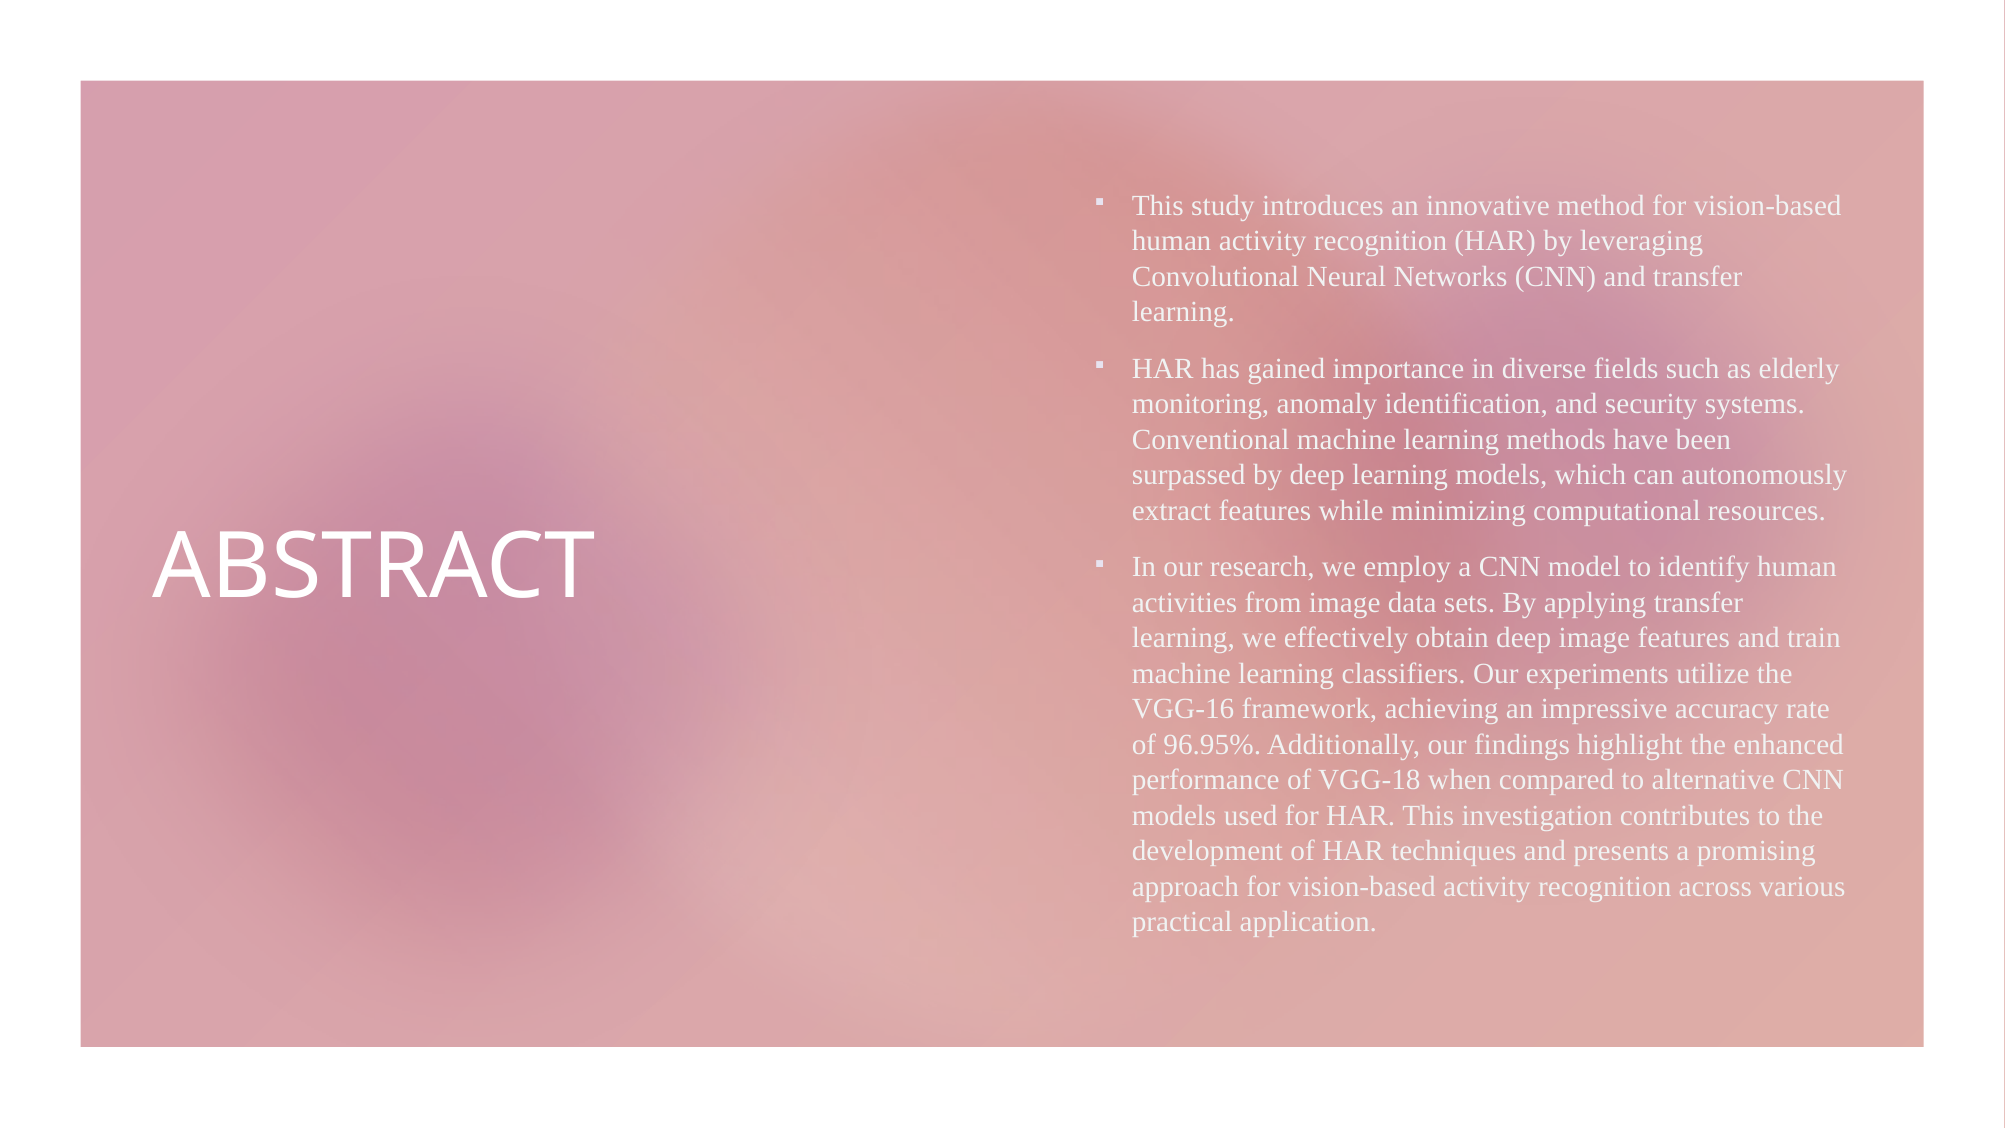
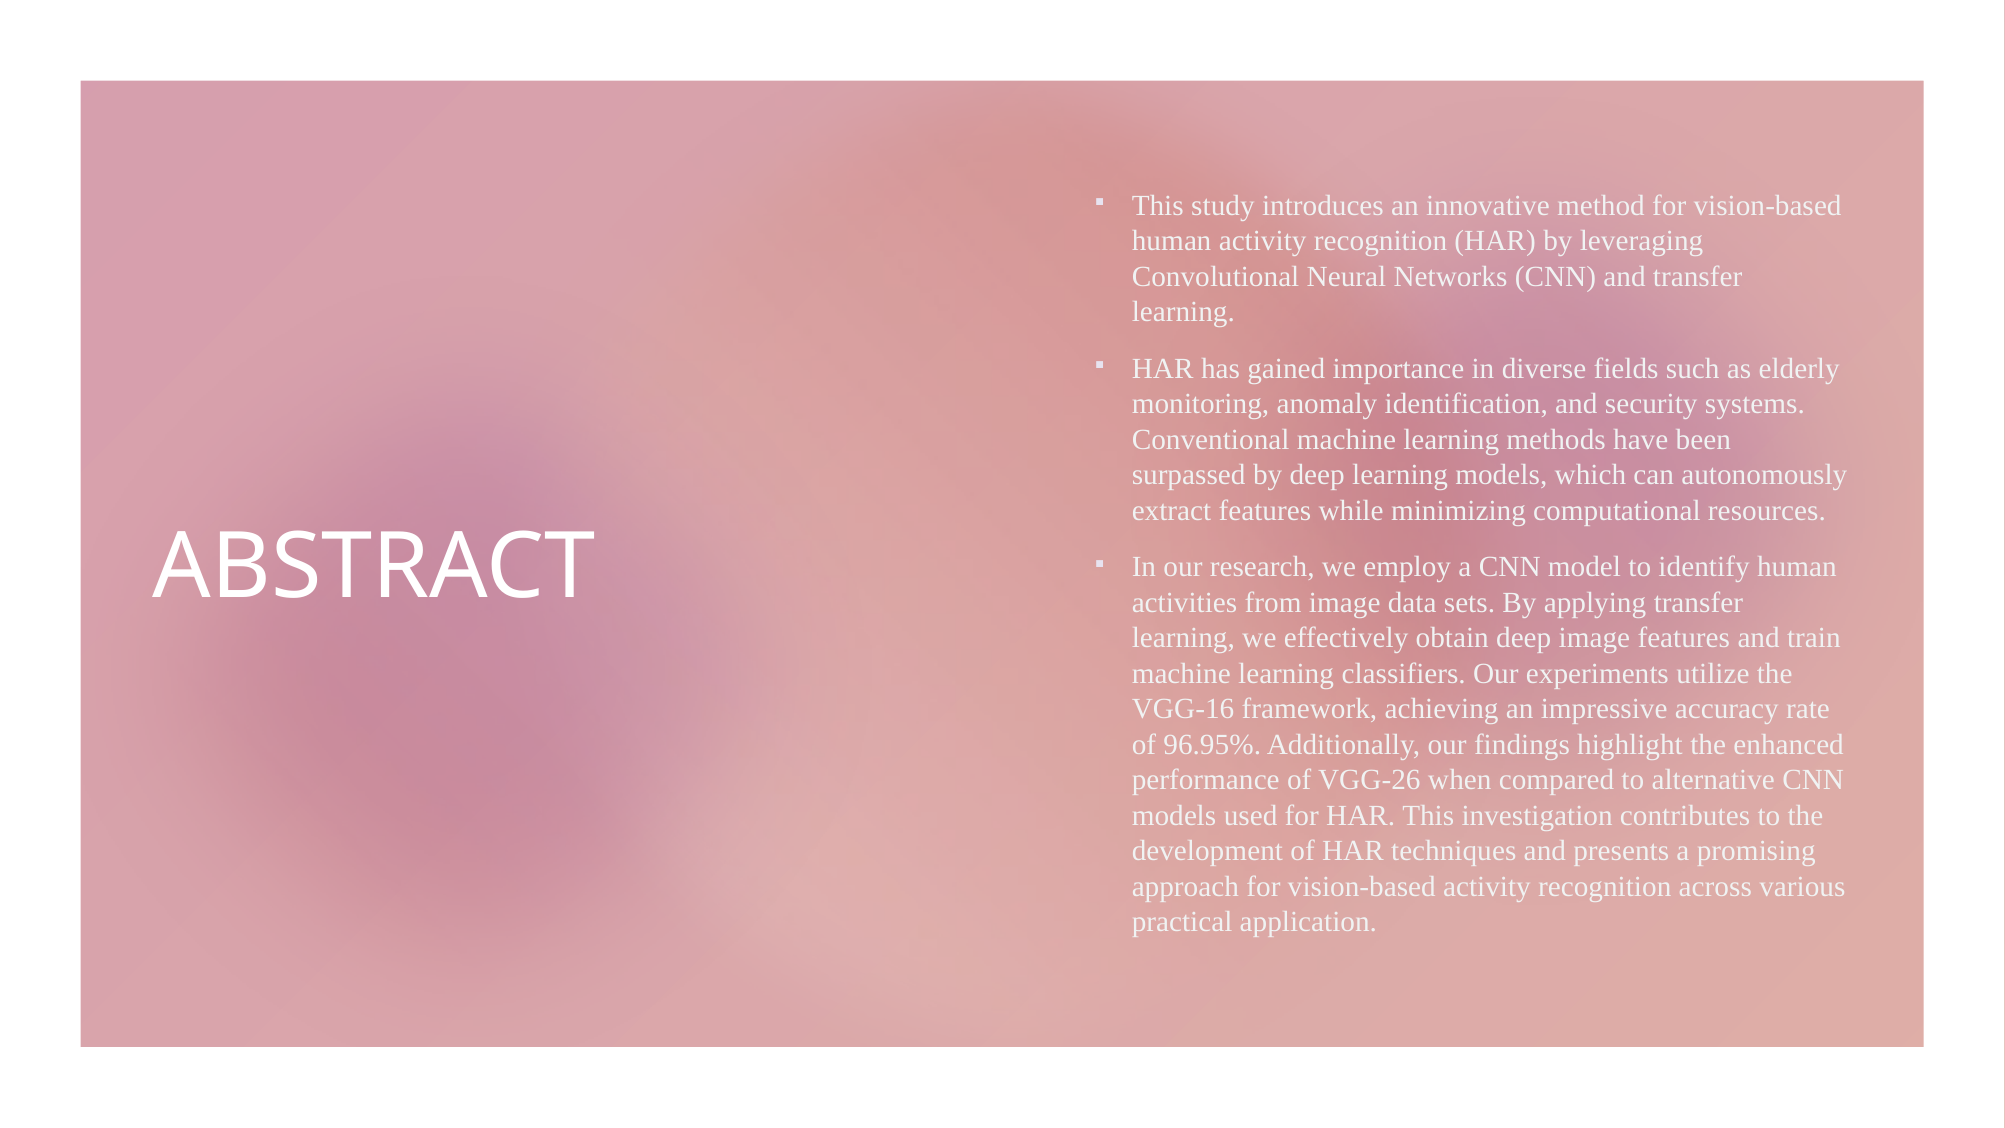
VGG-18: VGG-18 -> VGG-26
